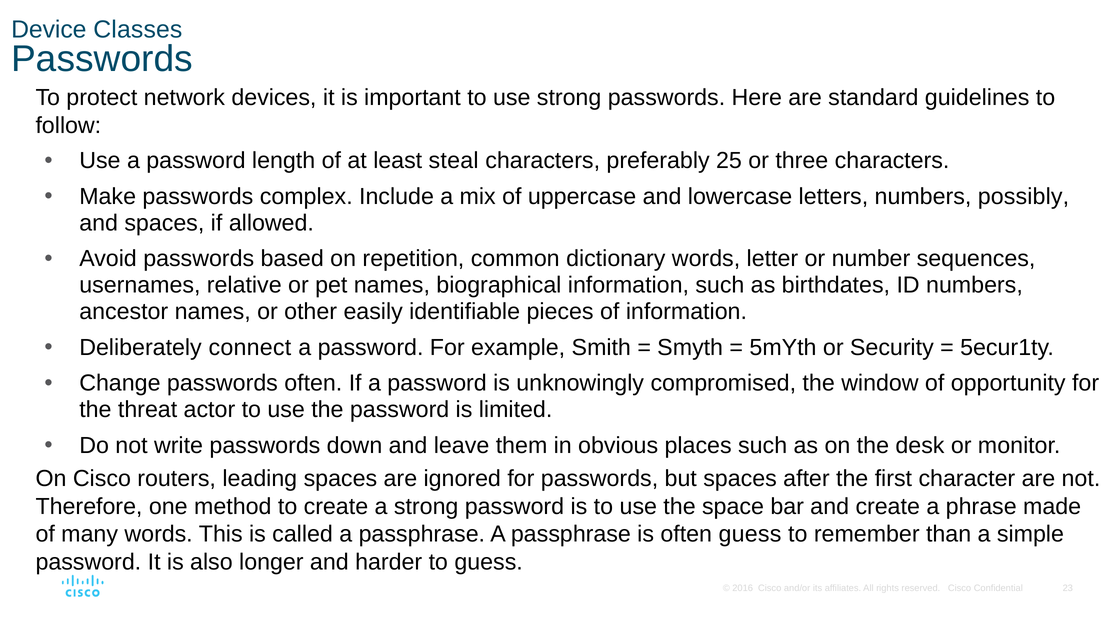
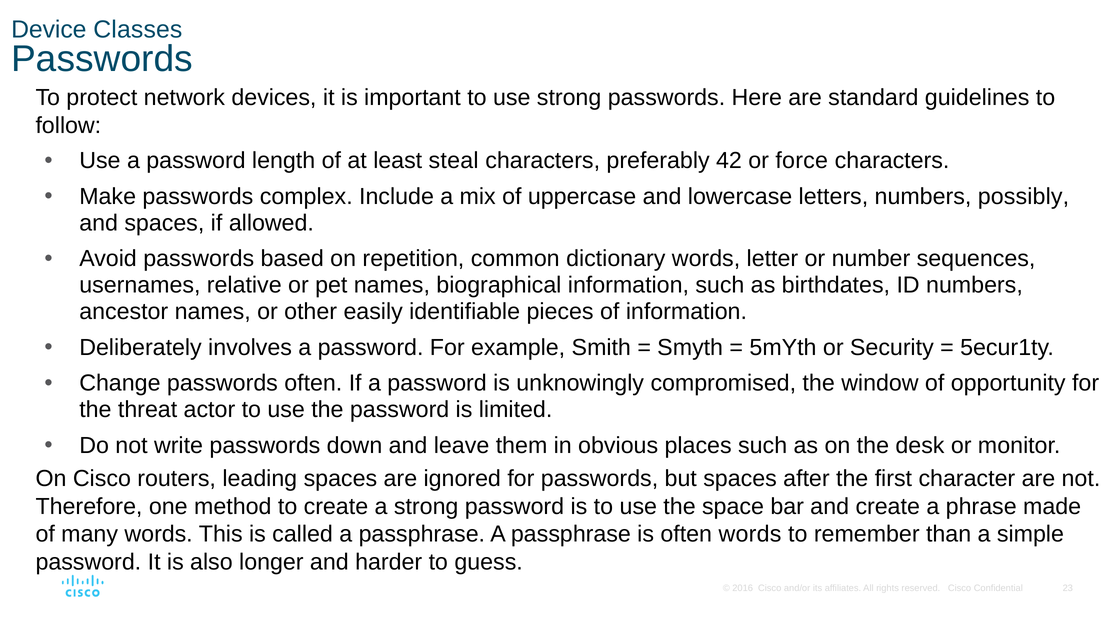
25: 25 -> 42
three: three -> force
connect: connect -> involves
often guess: guess -> words
